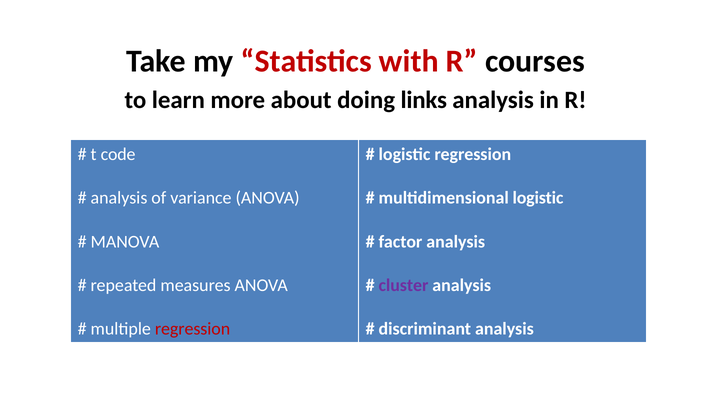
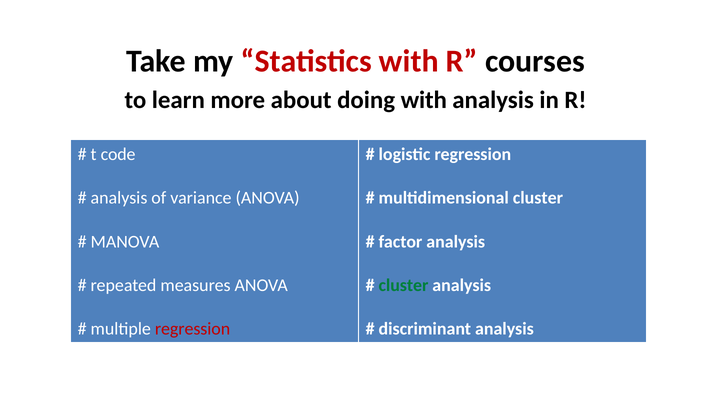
doing links: links -> with
multidimensional logistic: logistic -> cluster
cluster at (403, 286) colour: purple -> green
